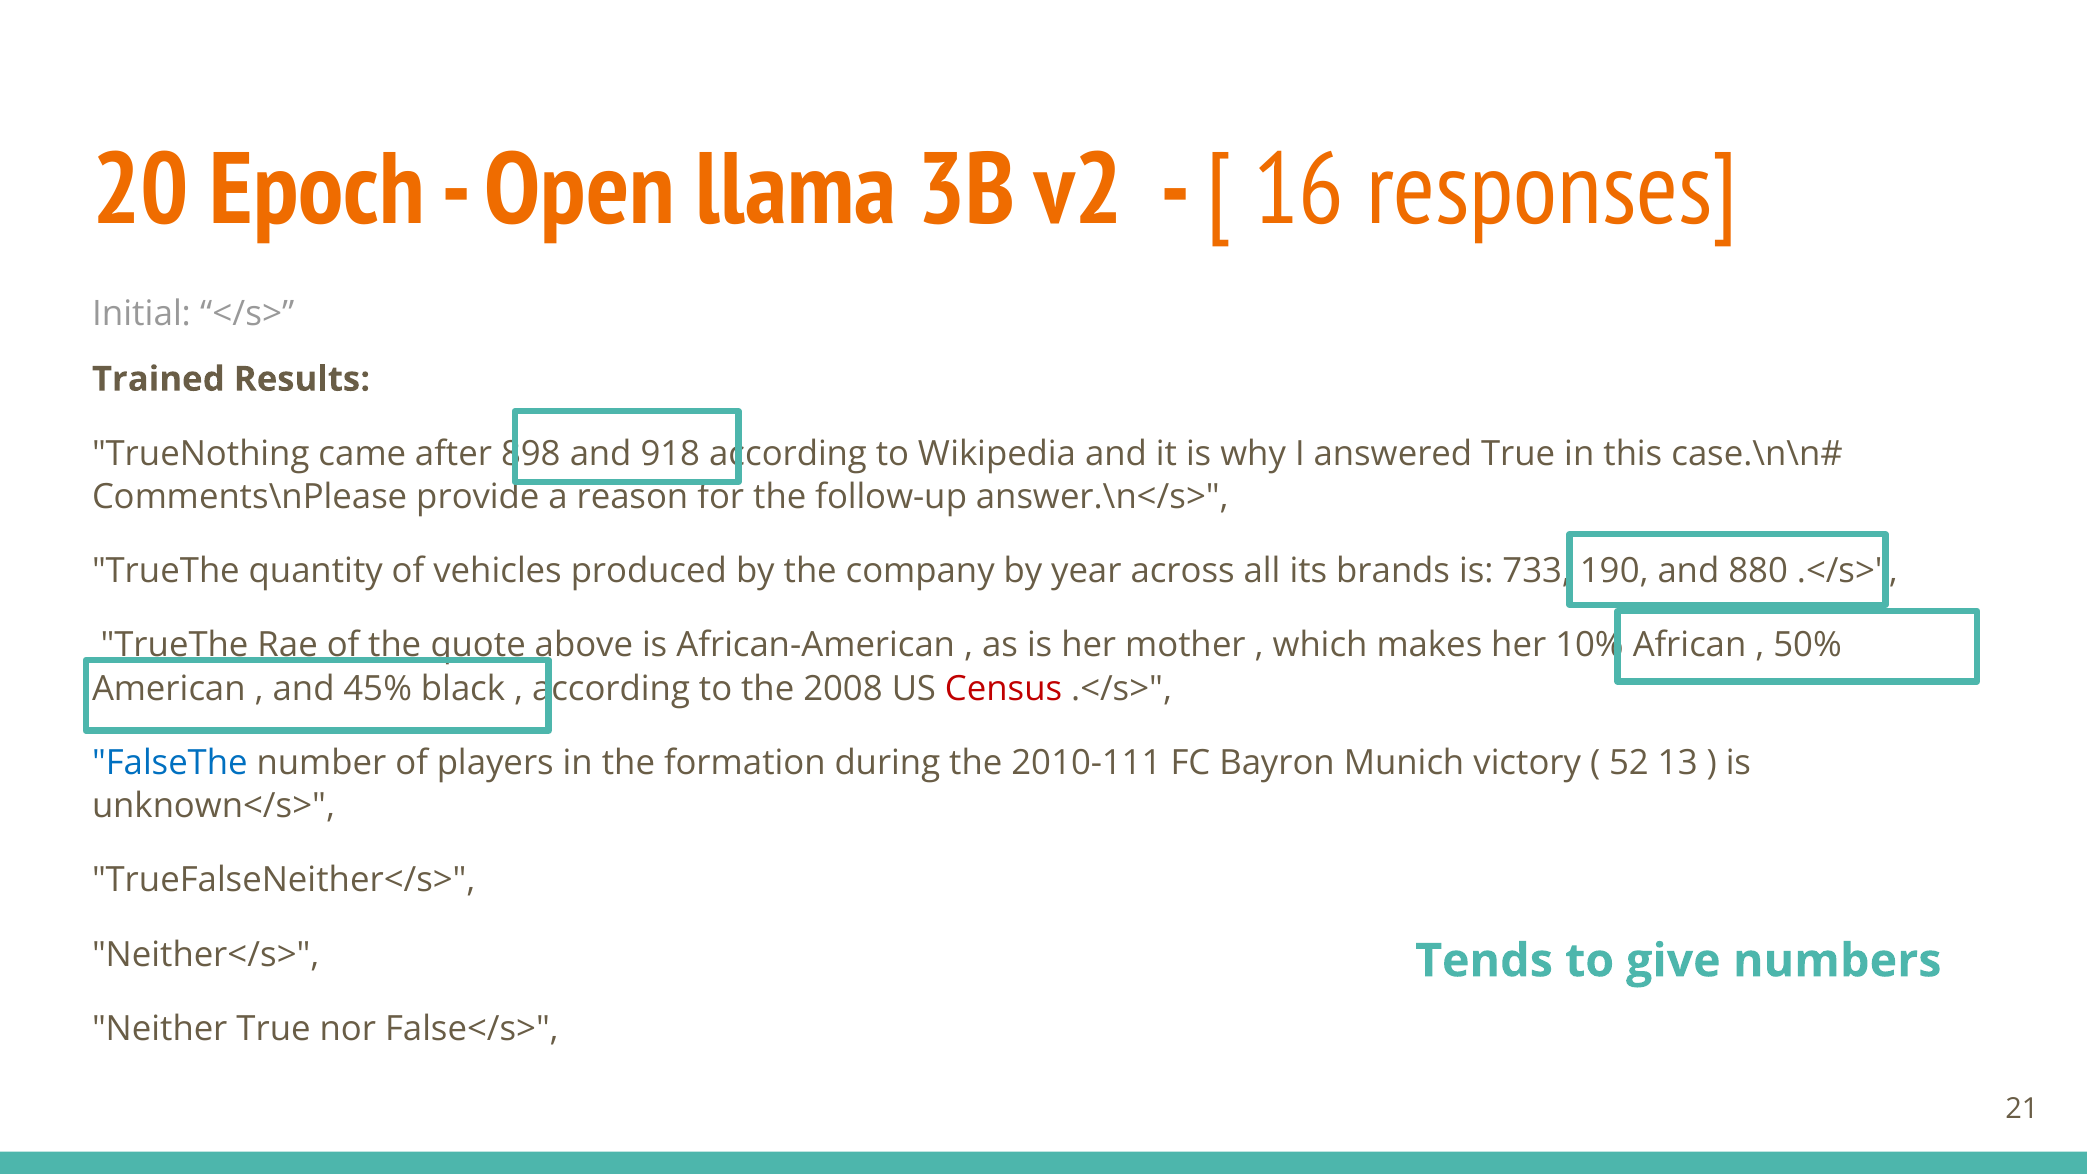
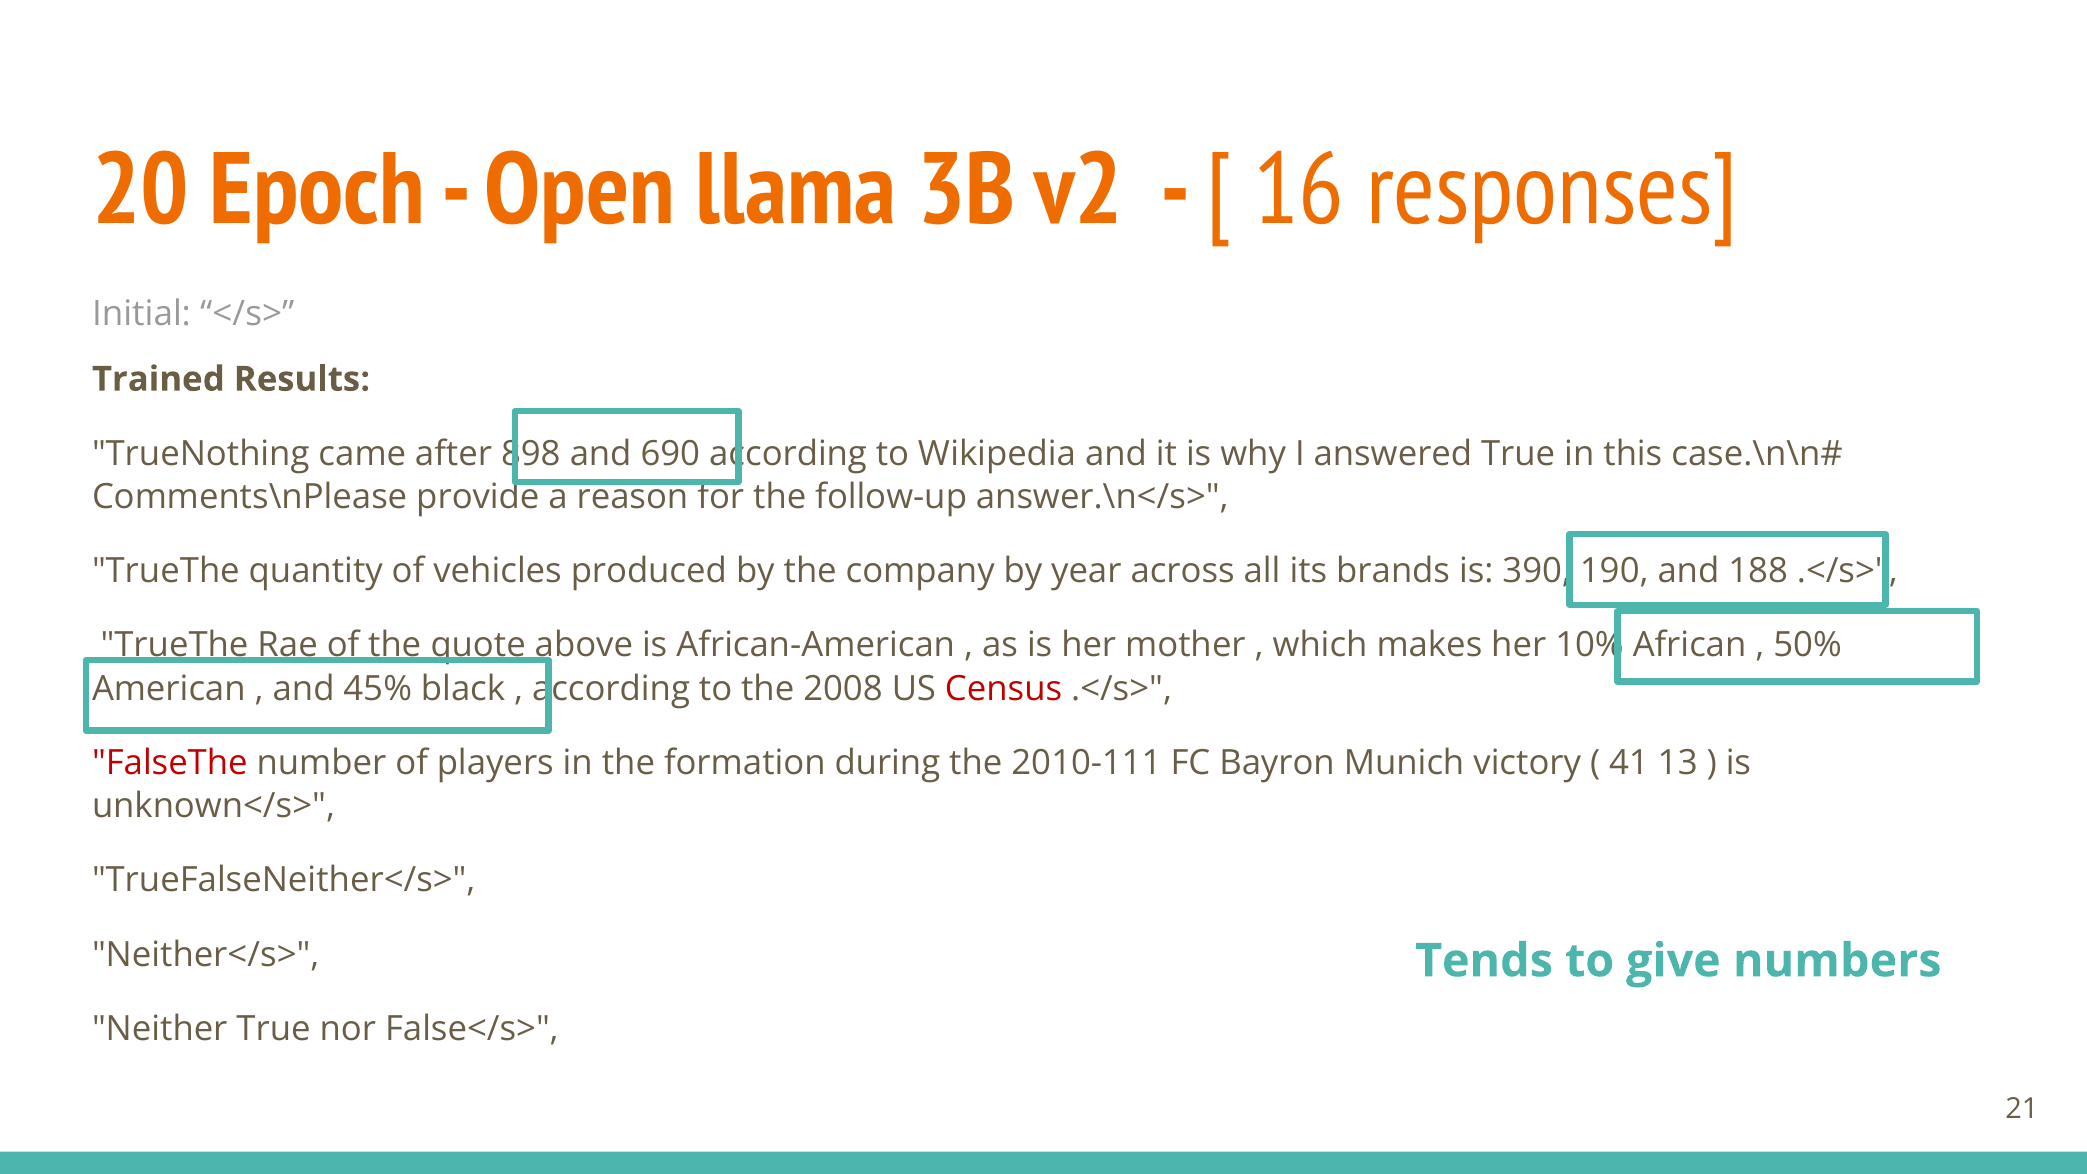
918: 918 -> 690
733: 733 -> 390
880: 880 -> 188
FalseThe colour: blue -> red
52: 52 -> 41
